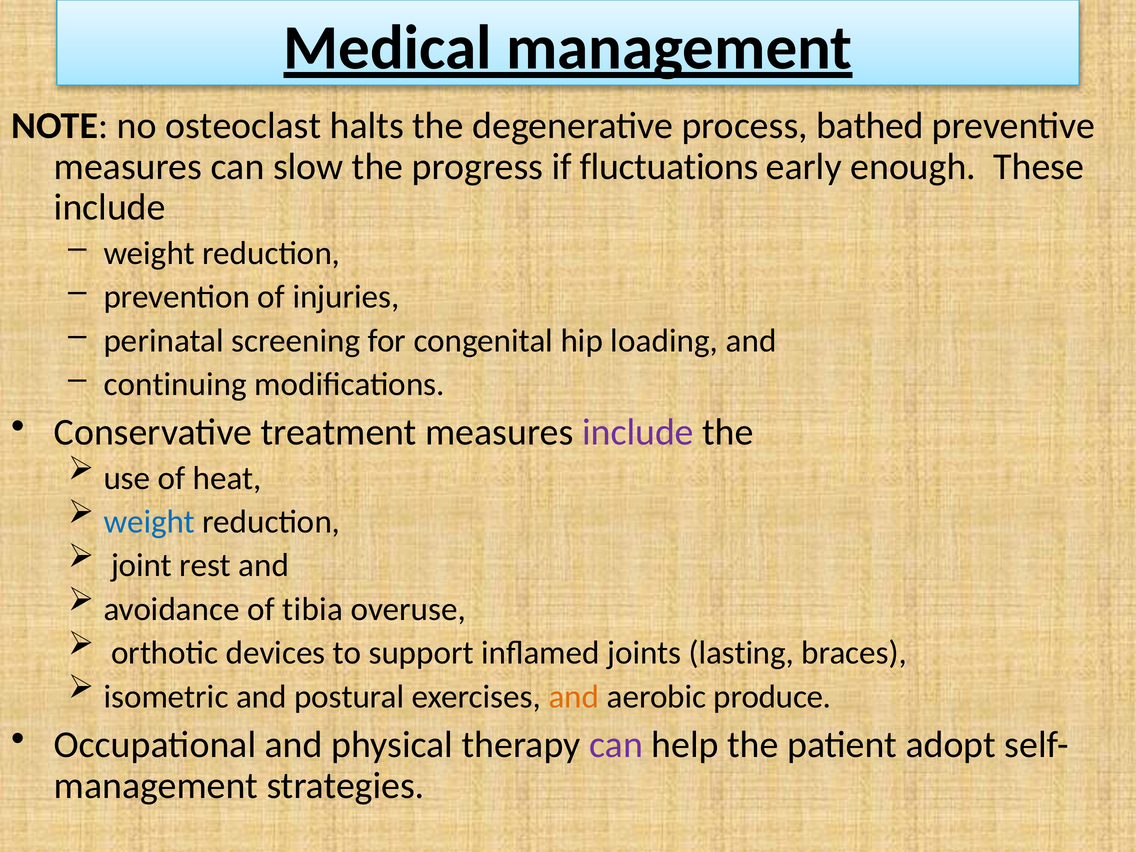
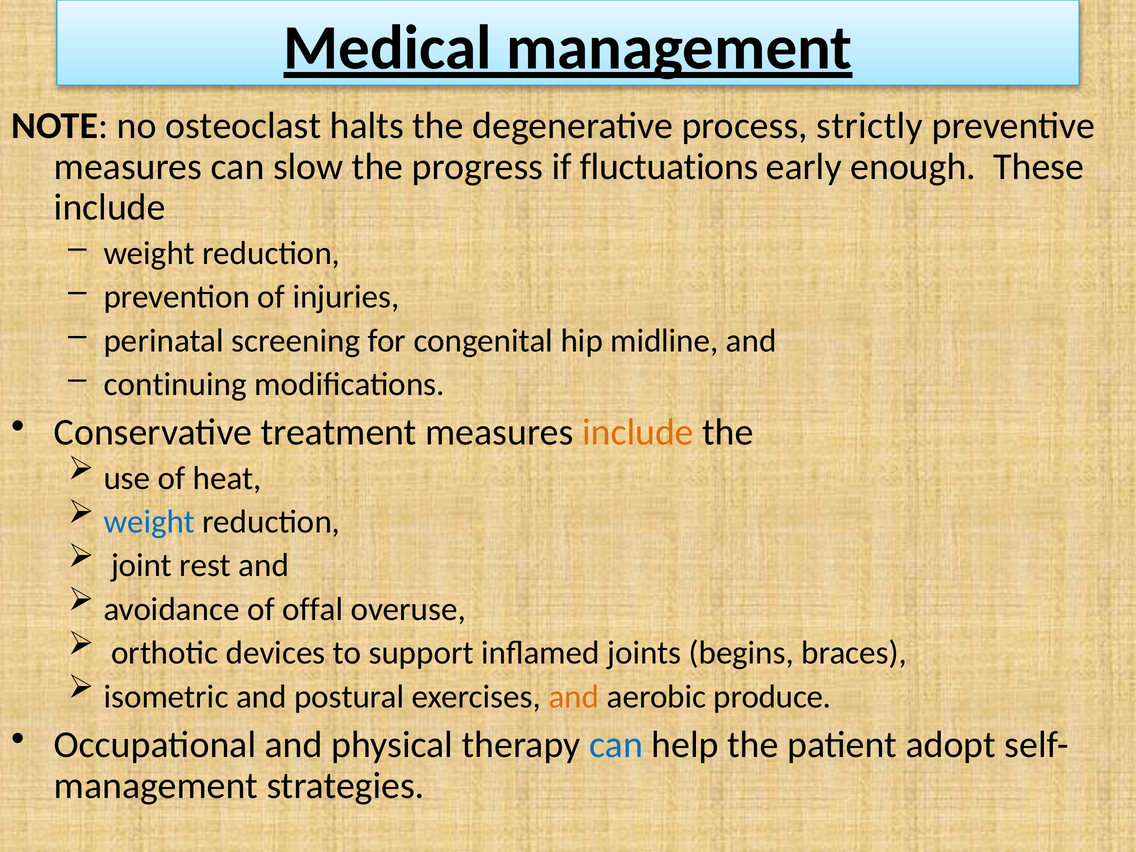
bathed: bathed -> strictly
loading: loading -> midline
include at (638, 432) colour: purple -> orange
tibia: tibia -> offal
lasting: lasting -> begins
can at (616, 745) colour: purple -> blue
